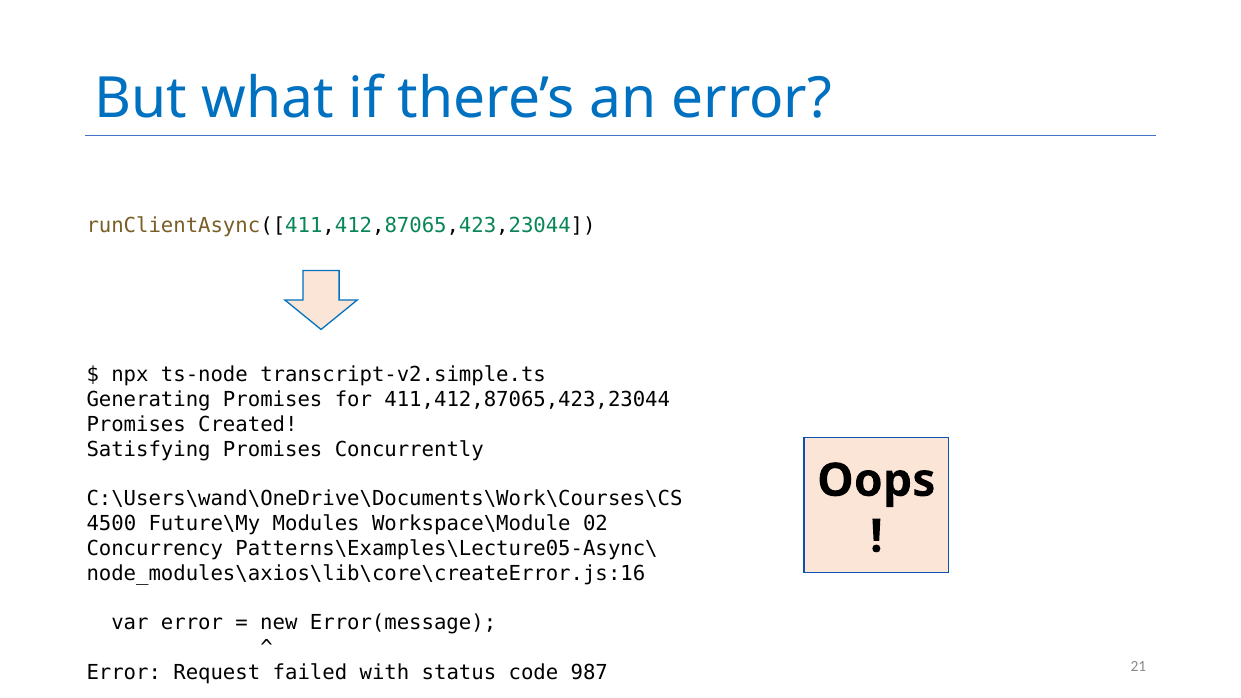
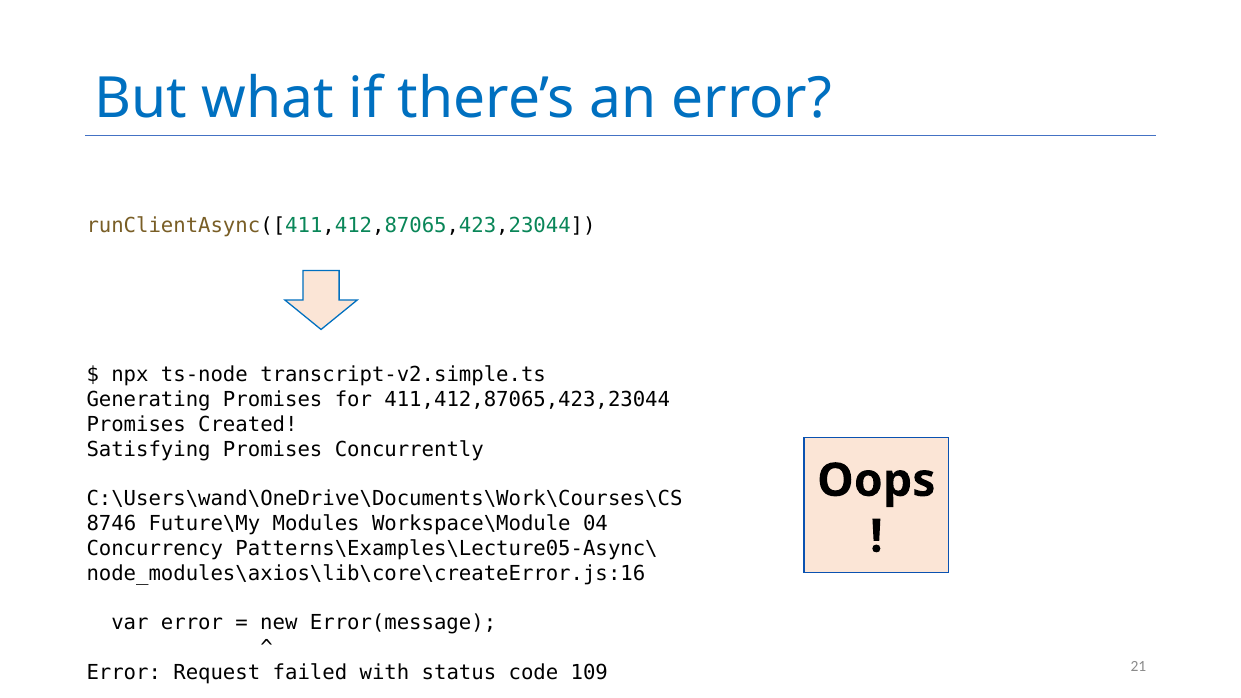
4500: 4500 -> 8746
02: 02 -> 04
987: 987 -> 109
